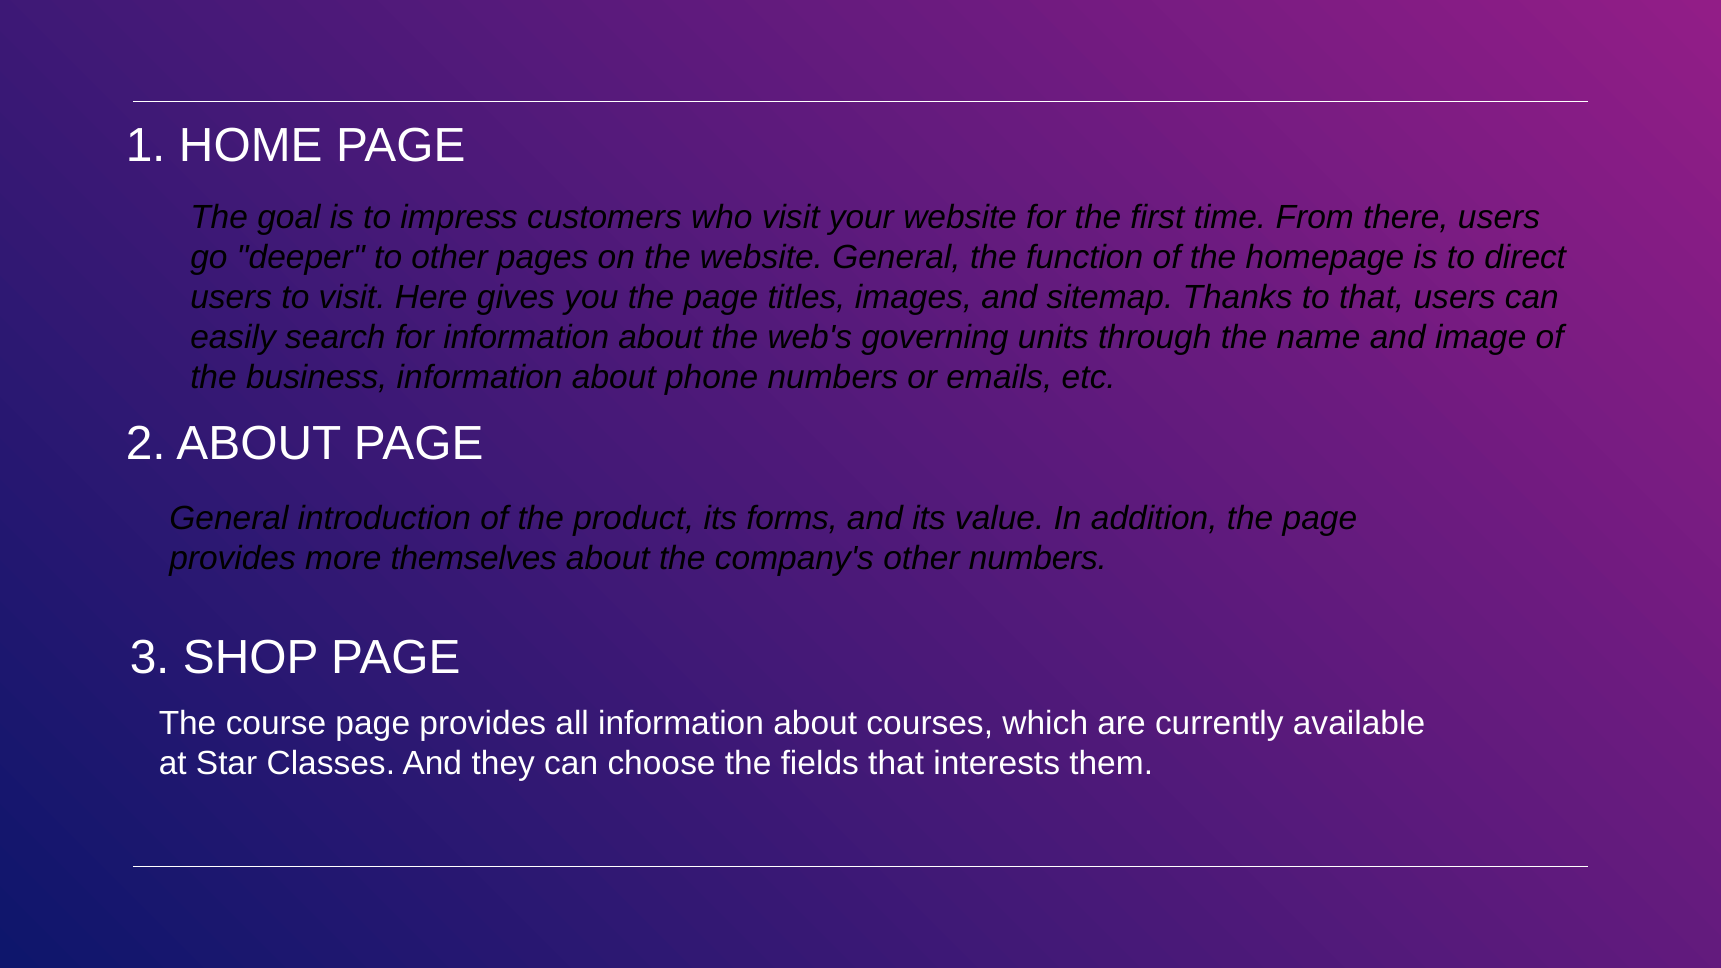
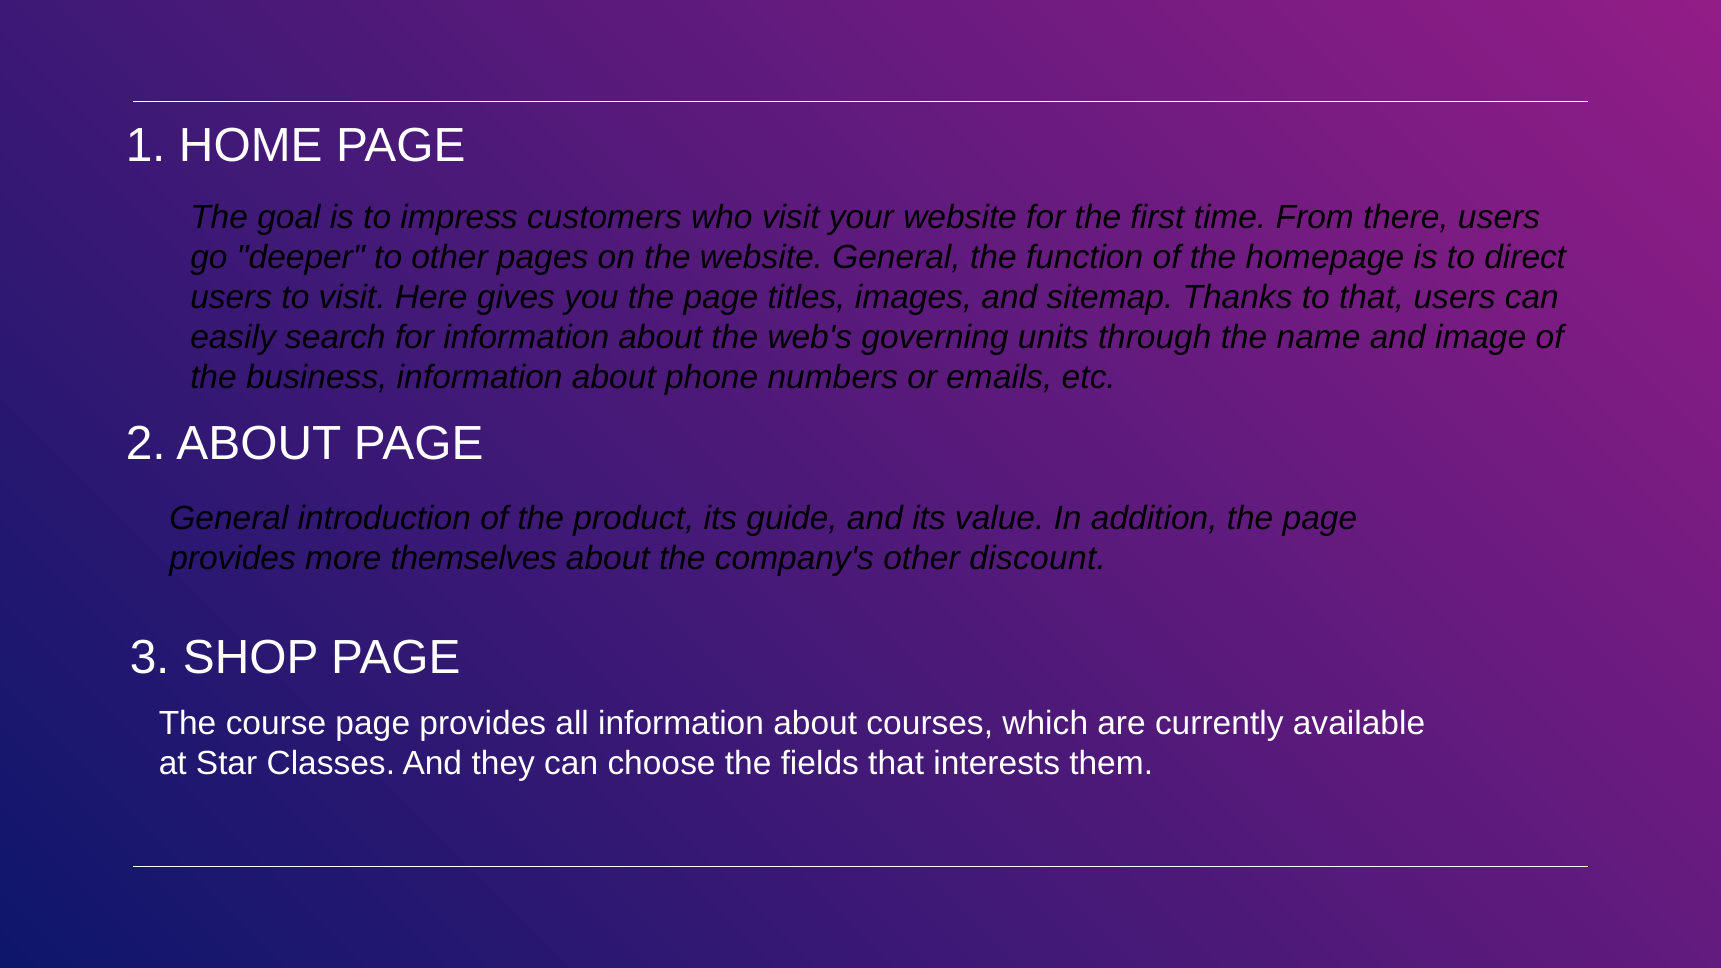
forms: forms -> guide
other numbers: numbers -> discount
